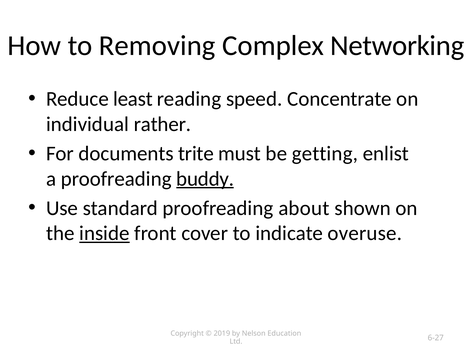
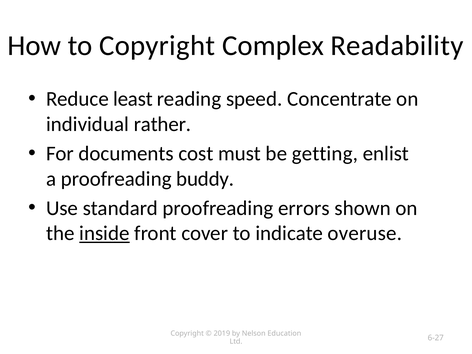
to Removing: Removing -> Copyright
Networking: Networking -> Readability
trite: trite -> cost
buddy underline: present -> none
about: about -> errors
